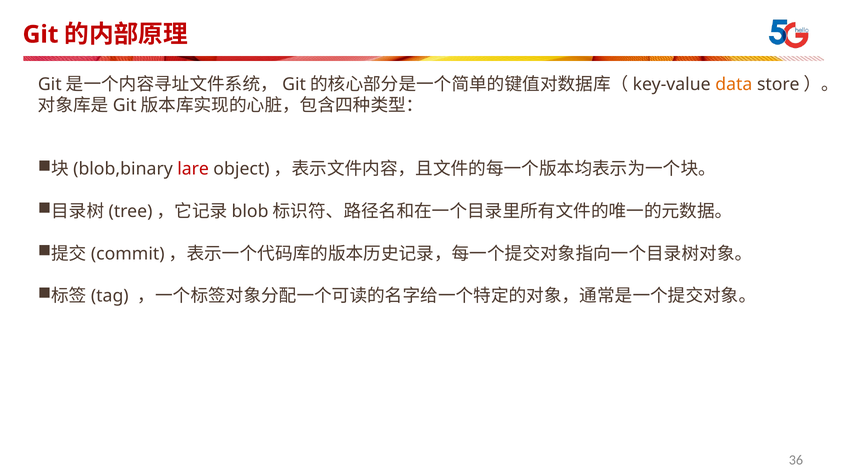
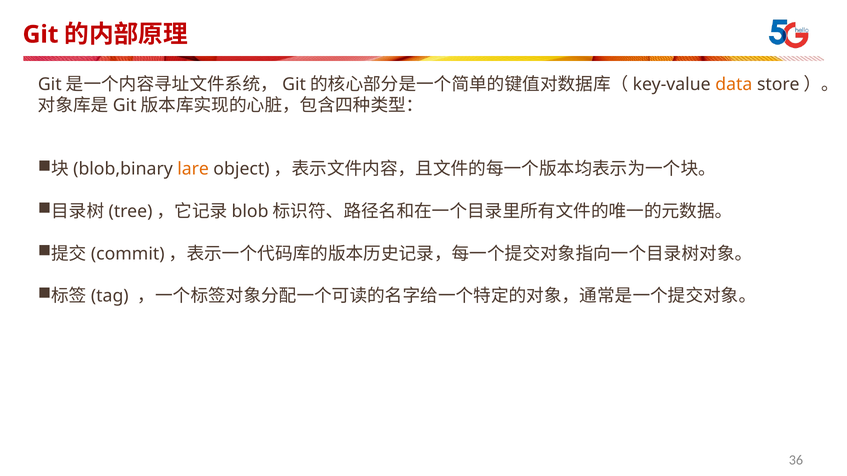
lare colour: red -> orange
